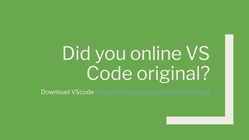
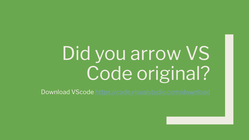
online: online -> arrow
